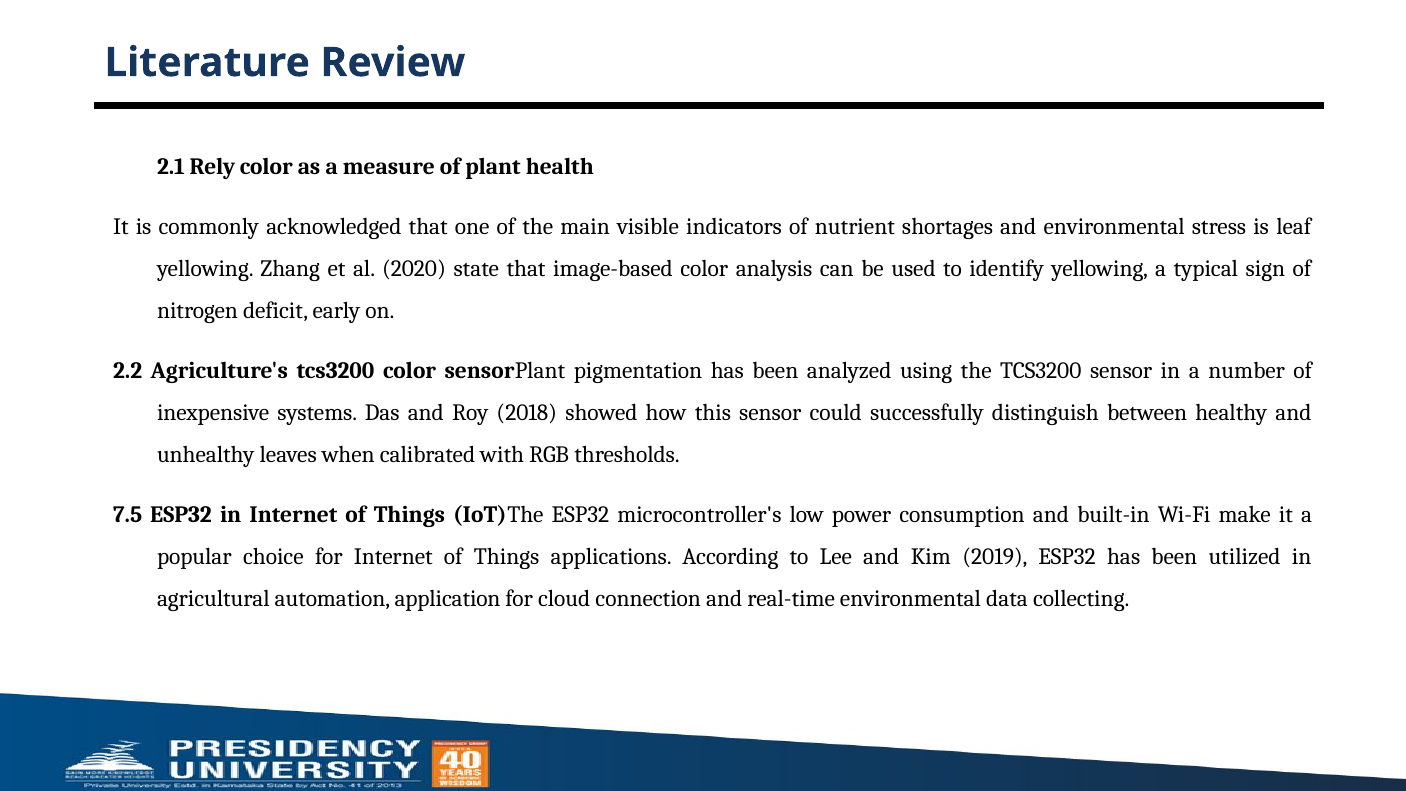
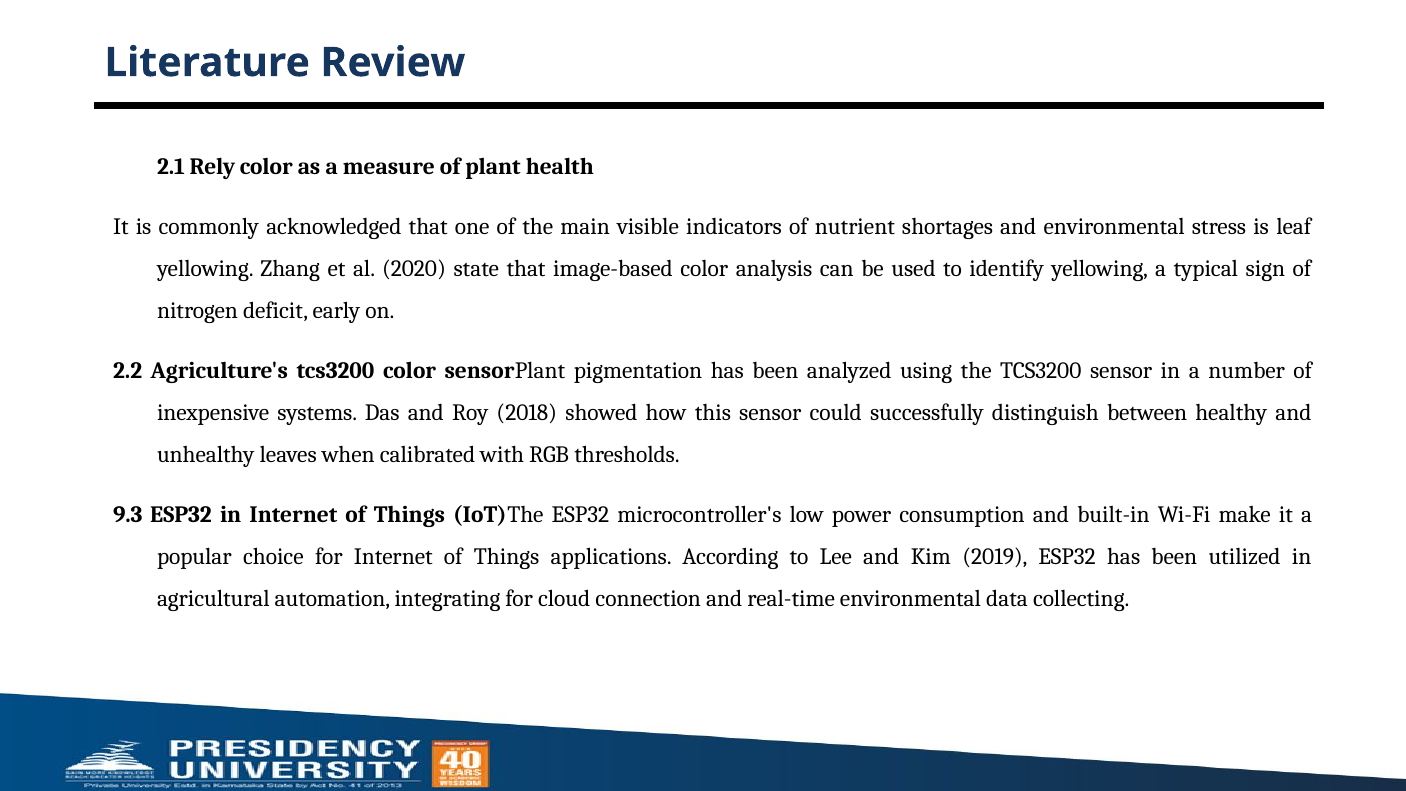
7.5: 7.5 -> 9.3
application: application -> integrating
